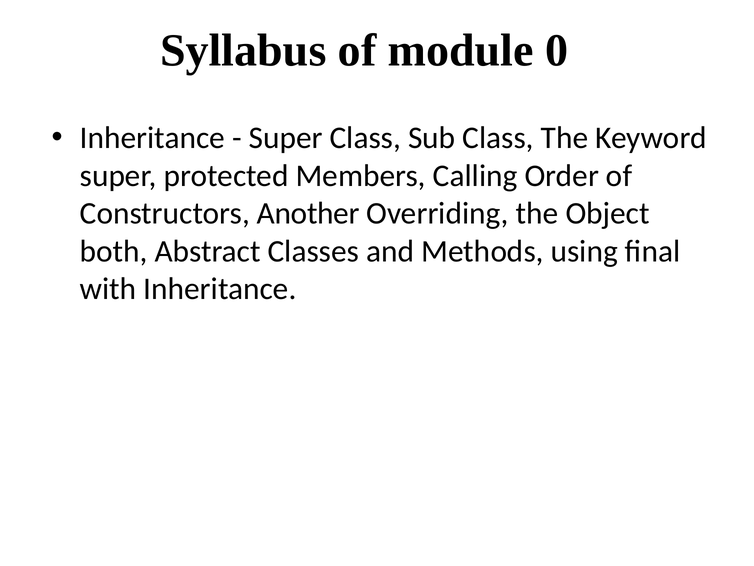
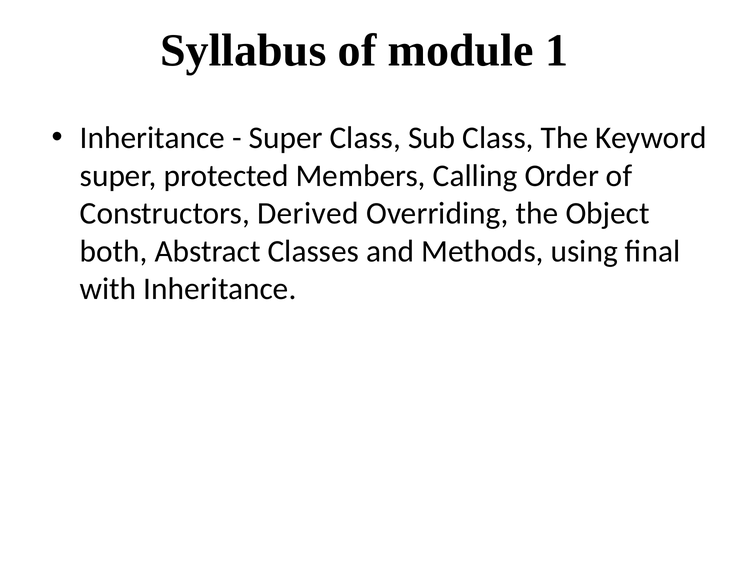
0: 0 -> 1
Another: Another -> Derived
